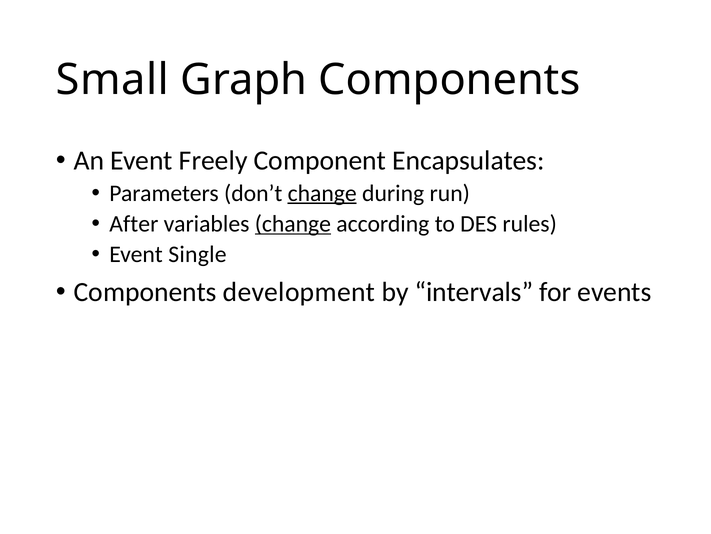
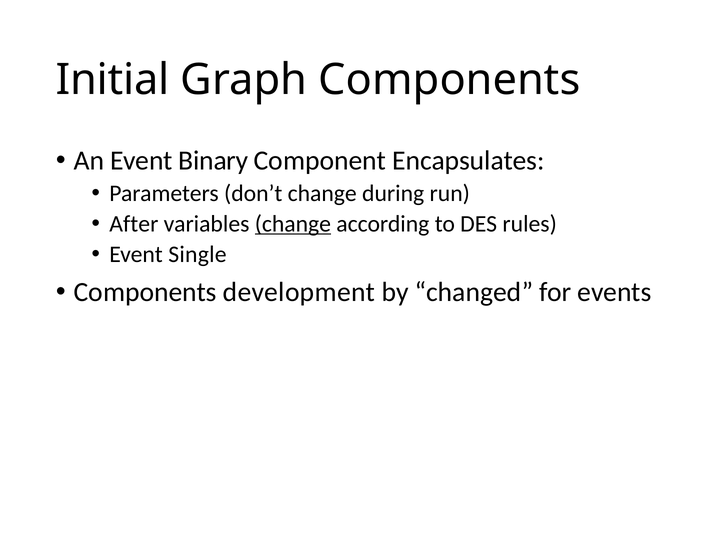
Small: Small -> Initial
Freely: Freely -> Binary
change at (322, 193) underline: present -> none
intervals: intervals -> changed
